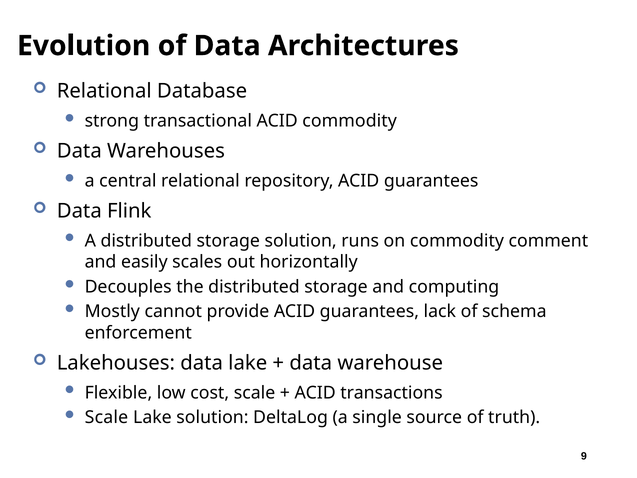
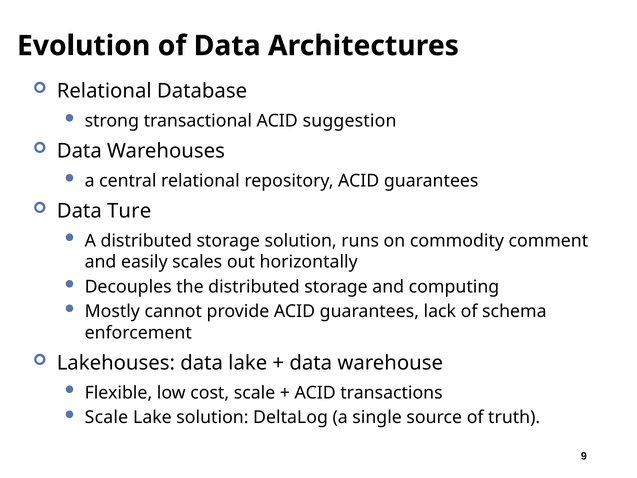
ACID commodity: commodity -> suggestion
Flink: Flink -> Ture
